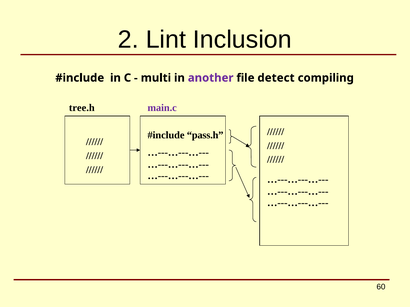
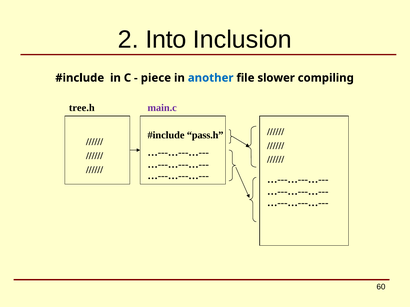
Lint: Lint -> Into
multi: multi -> piece
another colour: purple -> blue
detect: detect -> slower
